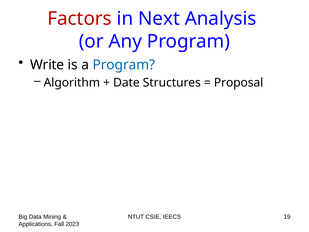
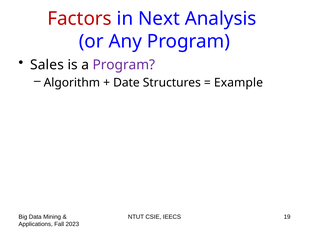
Write: Write -> Sales
Program at (124, 65) colour: blue -> purple
Proposal: Proposal -> Example
